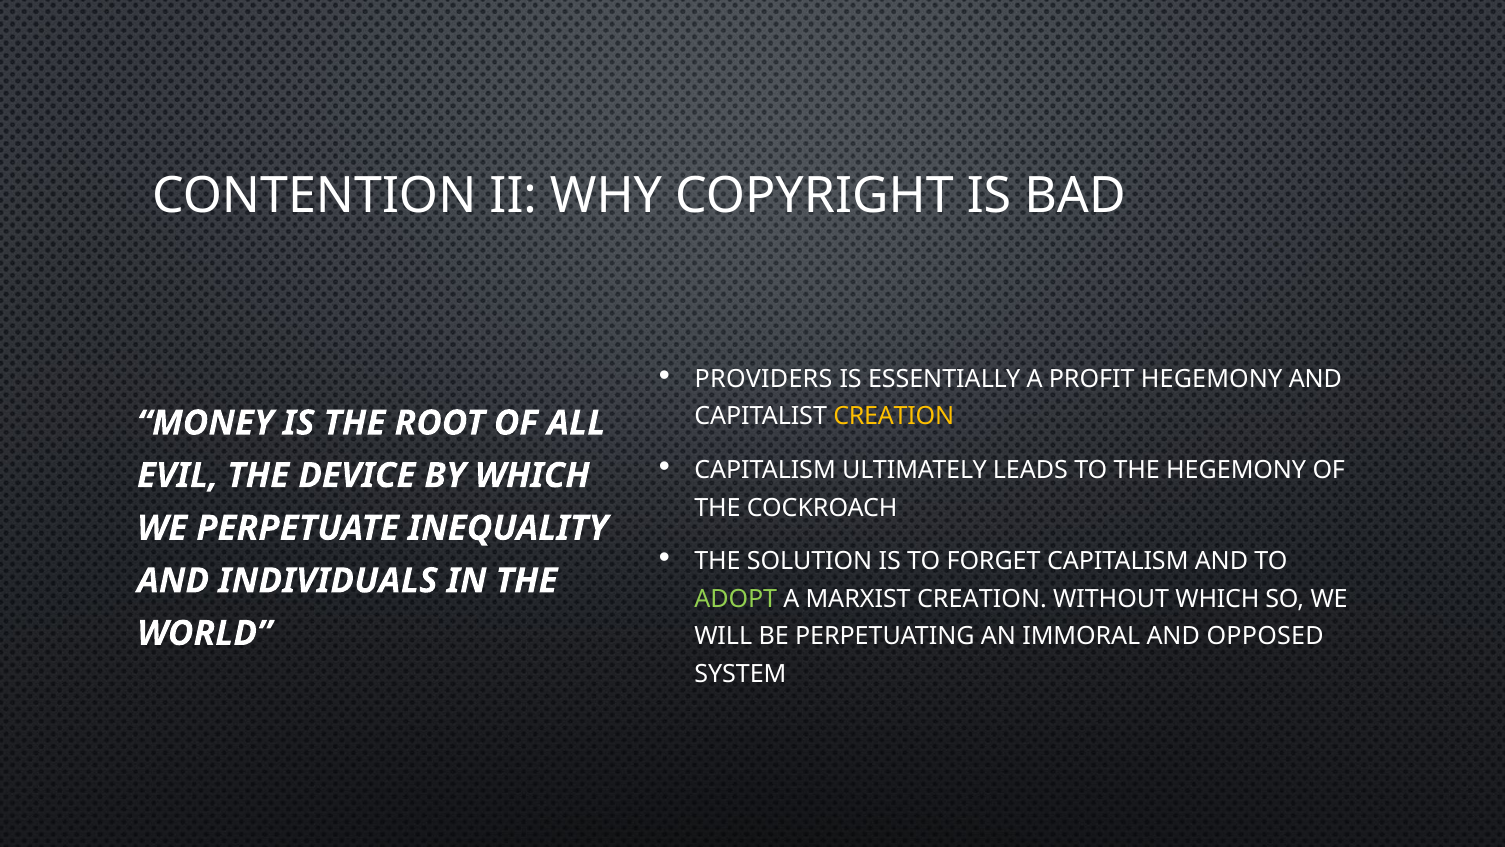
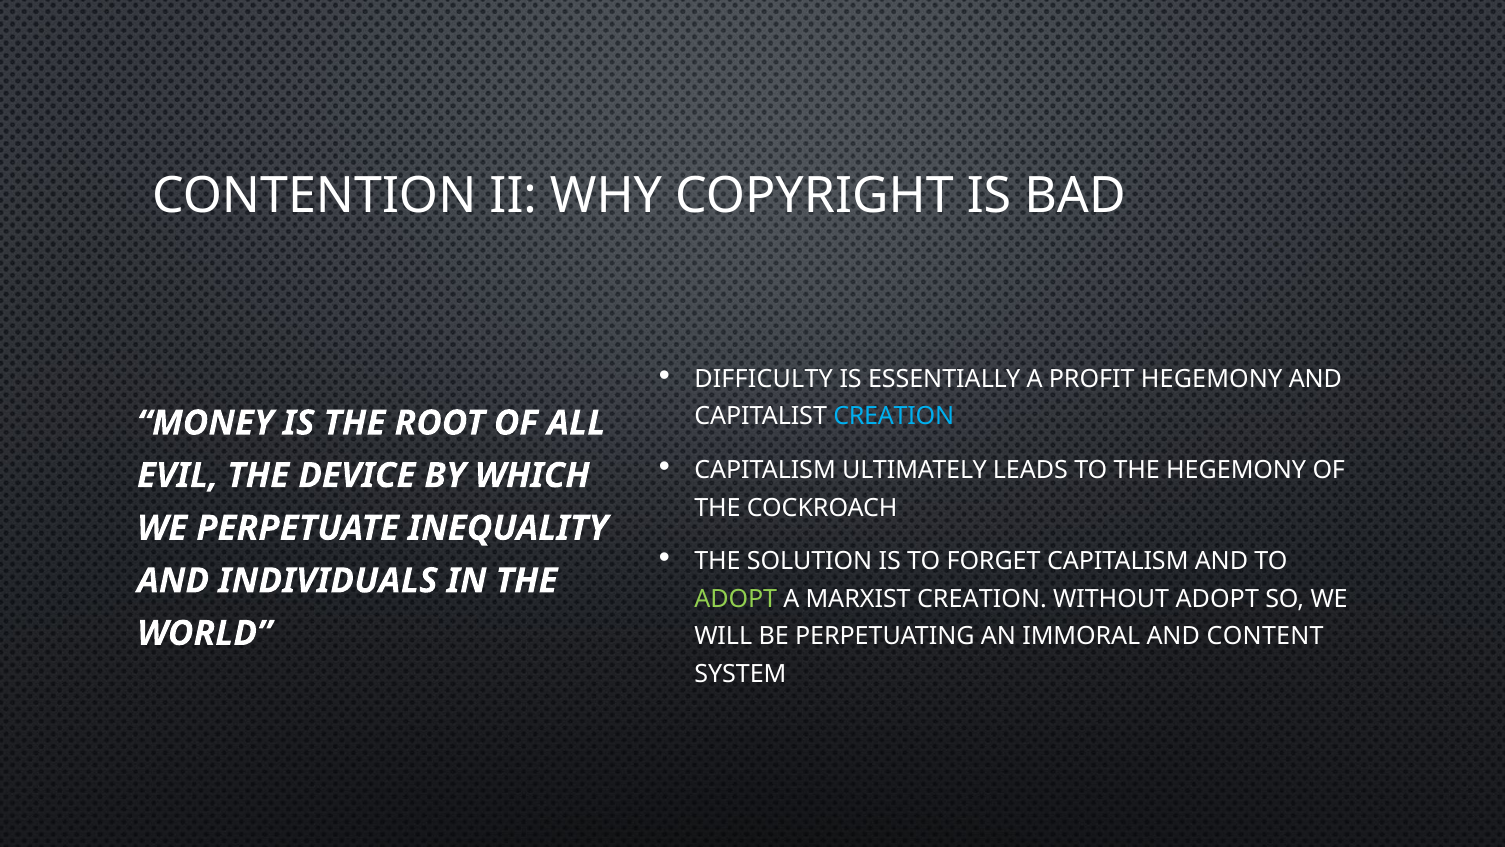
PROVIDERS: PROVIDERS -> DIFFICULTY
CREATION at (894, 416) colour: yellow -> light blue
WITHOUT WHICH: WHICH -> ADOPT
OPPOSED: OPPOSED -> CONTENT
